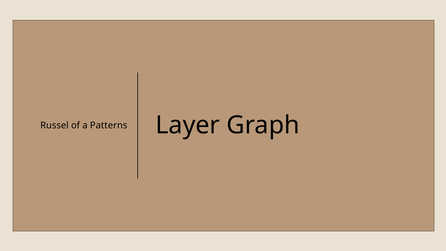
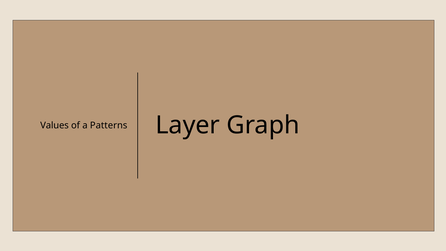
Russel: Russel -> Values
